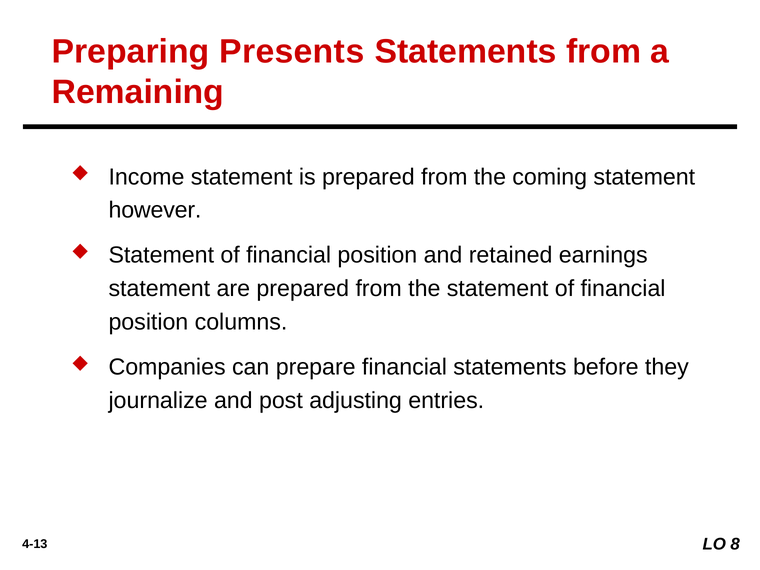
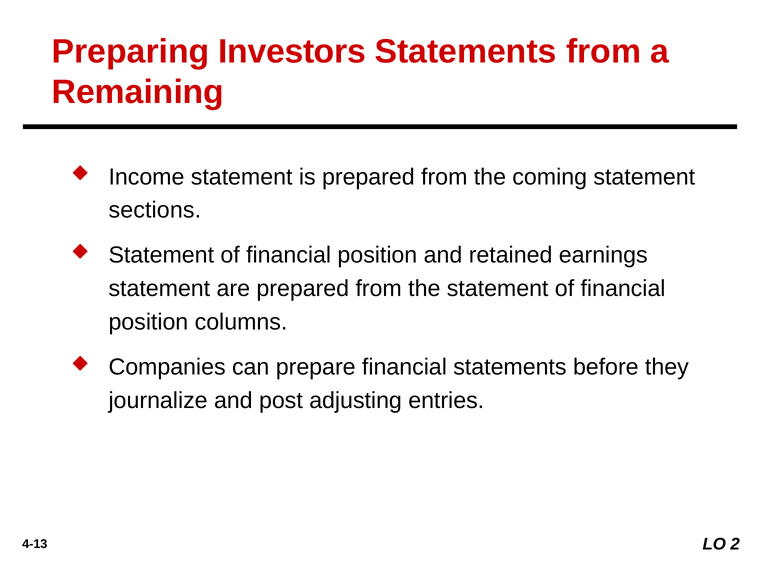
Presents: Presents -> Investors
however: however -> sections
8: 8 -> 2
